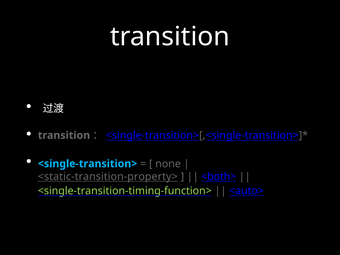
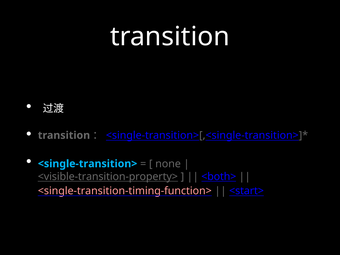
<static-transition-property>: <static-transition-property> -> <visible-transition-property>
<single-transition-timing-function> colour: light green -> pink
<auto>: <auto> -> <start>
